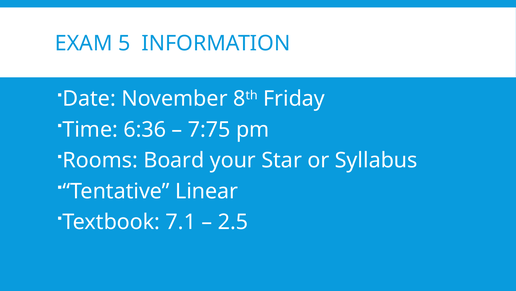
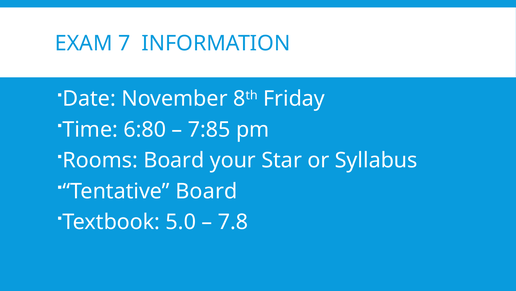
5: 5 -> 7
6:36: 6:36 -> 6:80
7:75: 7:75 -> 7:85
Tentative Linear: Linear -> Board
7.1: 7.1 -> 5.0
2.5: 2.5 -> 7.8
